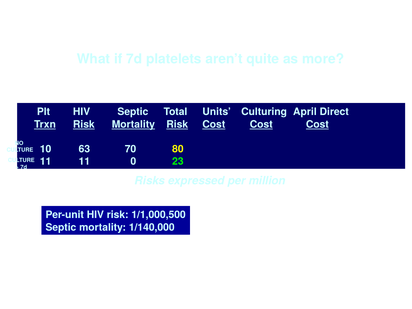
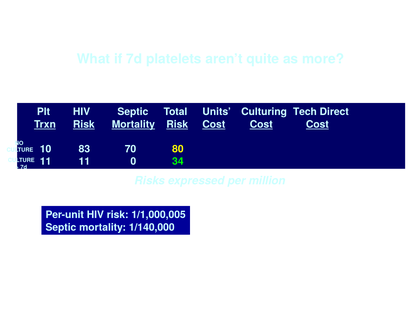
April: April -> Tech
63: 63 -> 83
23: 23 -> 34
1/1,000,500: 1/1,000,500 -> 1/1,000,005
